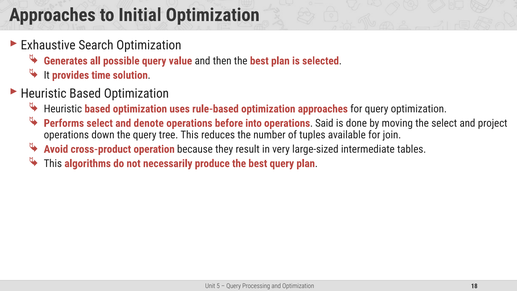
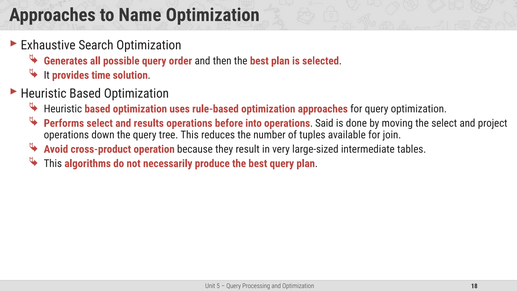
Initial: Initial -> Name
value: value -> order
denote: denote -> results
